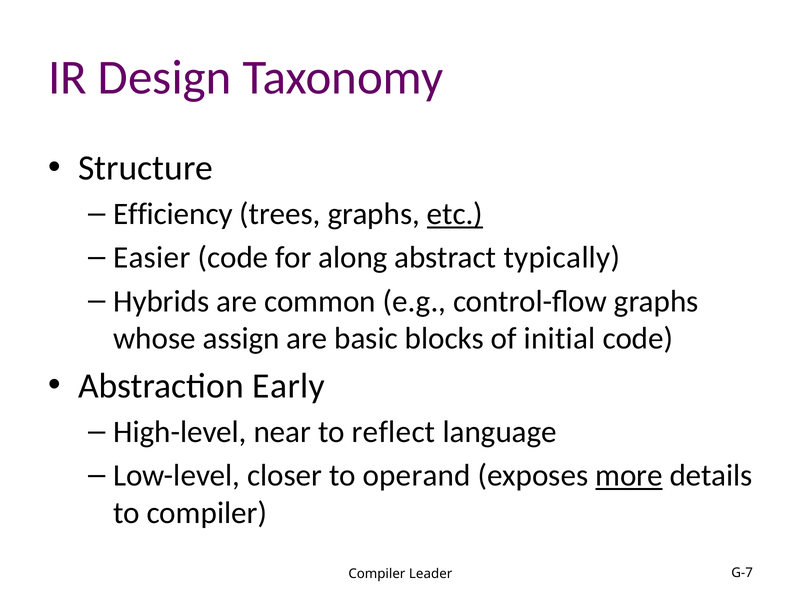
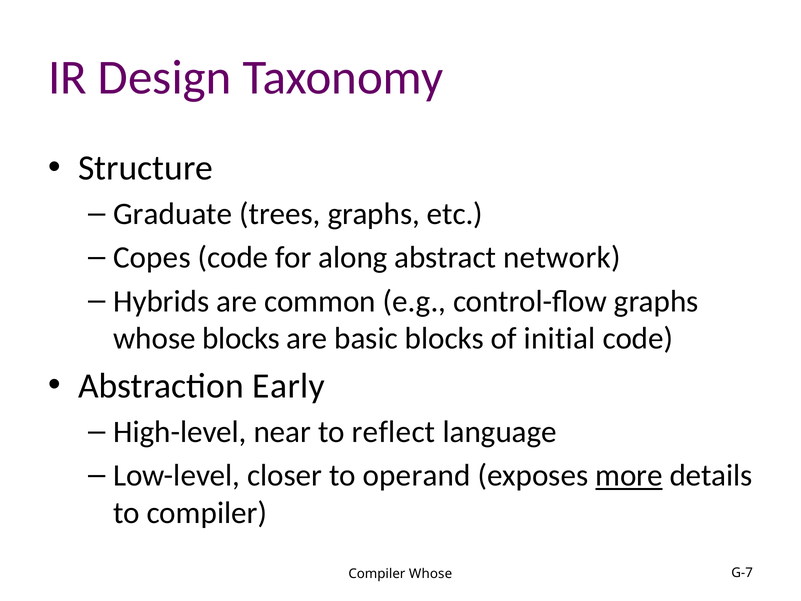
Efficiency: Efficiency -> Graduate
etc underline: present -> none
Easier: Easier -> Copes
typically: typically -> network
whose assign: assign -> blocks
Compiler Leader: Leader -> Whose
